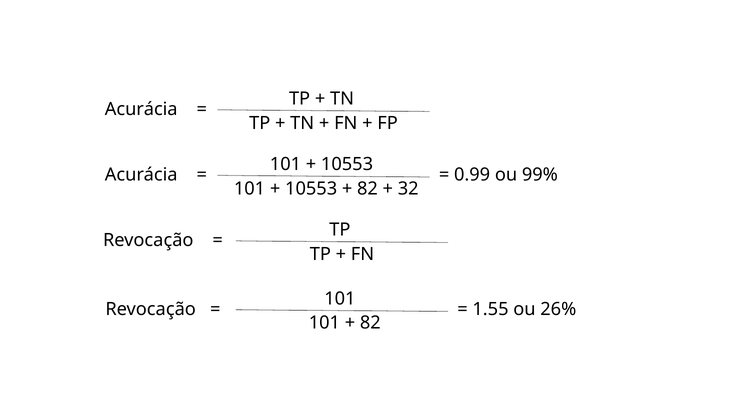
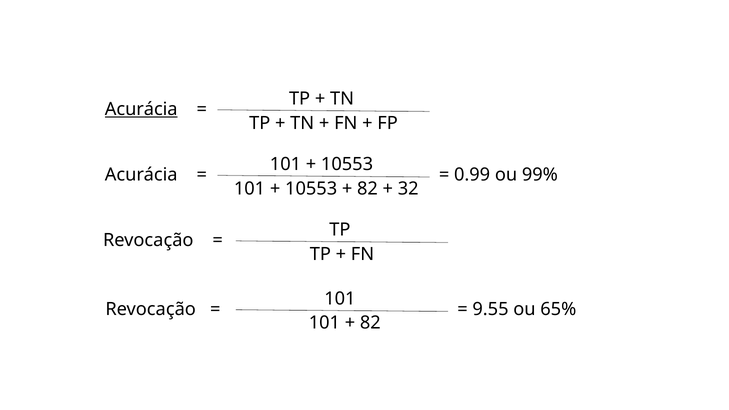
Acurácia at (141, 109) underline: none -> present
1.55: 1.55 -> 9.55
26%: 26% -> 65%
